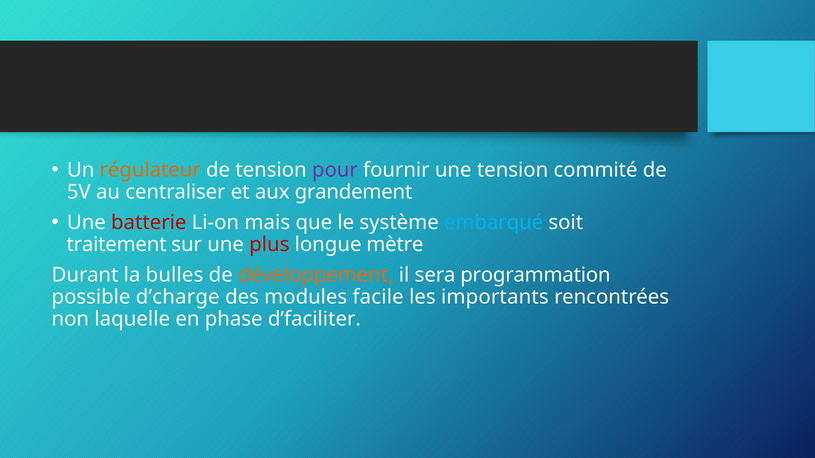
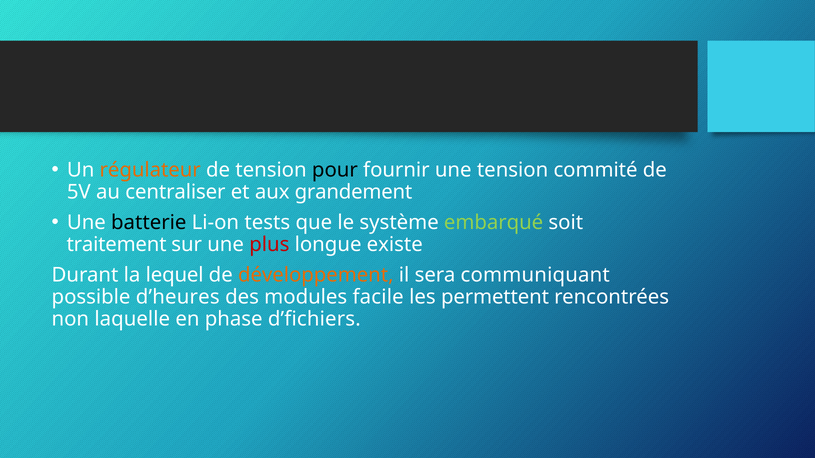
pour colour: purple -> black
batterie colour: red -> black
mais: mais -> tests
embarqué colour: light blue -> light green
mètre: mètre -> existe
bulles: bulles -> lequel
programmation: programmation -> communiquant
d’charge: d’charge -> d’heures
importants: importants -> permettent
d’faciliter: d’faciliter -> d’fichiers
